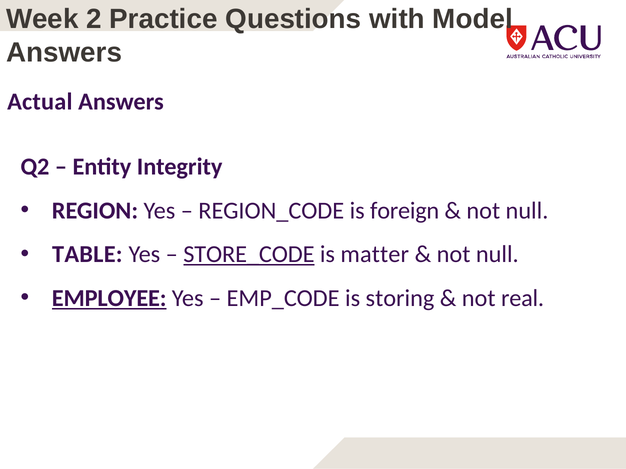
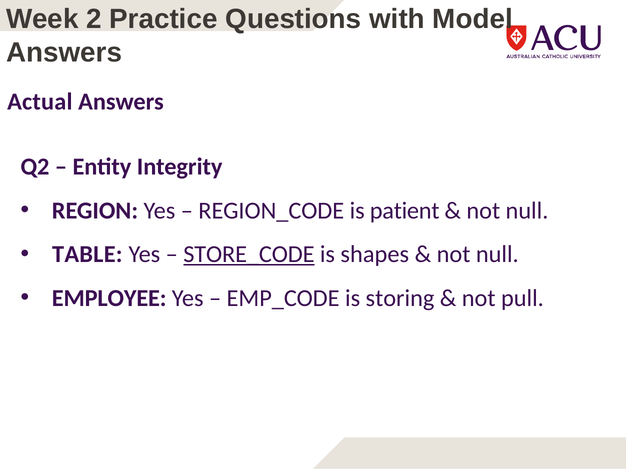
foreign: foreign -> patient
matter: matter -> shapes
EMPLOYEE underline: present -> none
real: real -> pull
